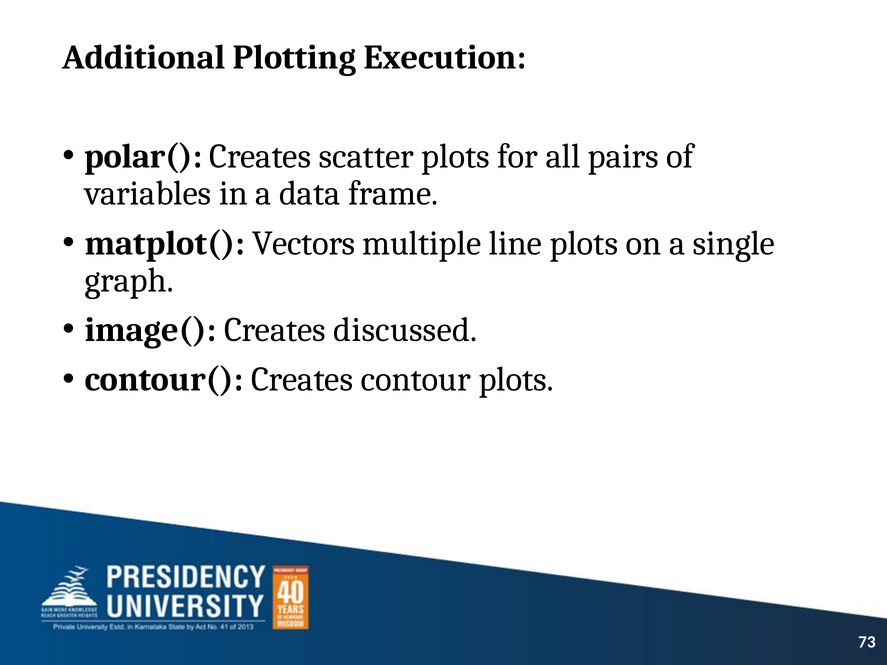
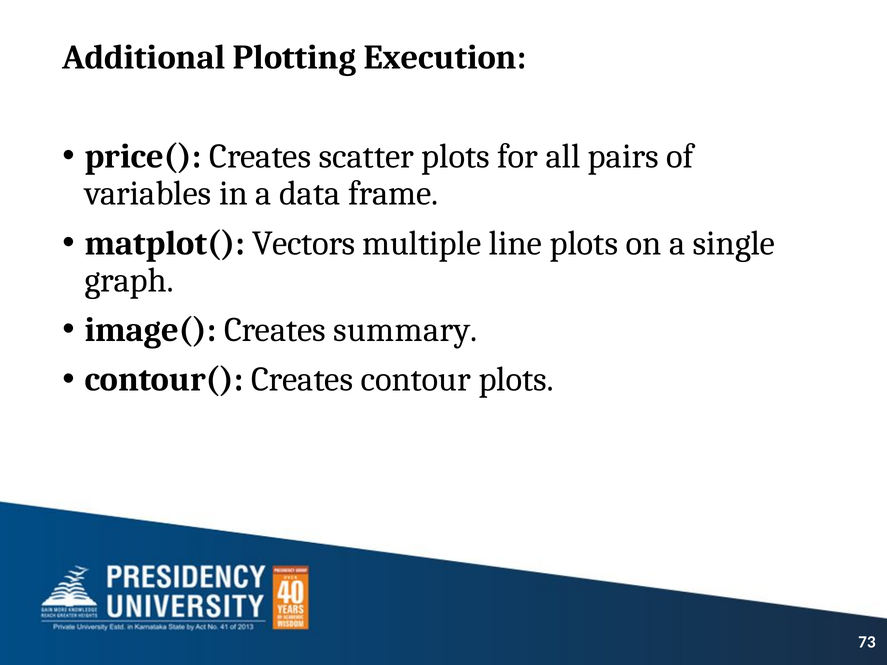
polar(: polar( -> price(
discussed: discussed -> summary
